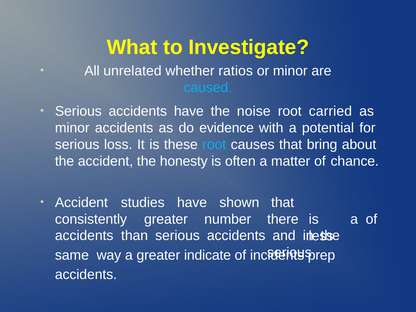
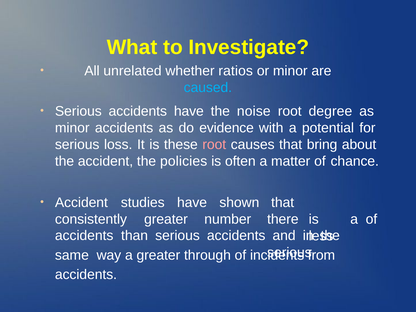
carried: carried -> degree
root at (214, 144) colour: light blue -> pink
honesty: honesty -> policies
indicate: indicate -> through
prep: prep -> from
